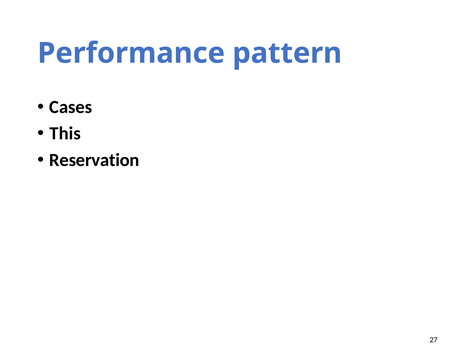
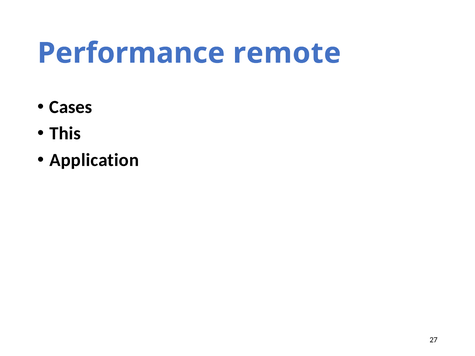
pattern: pattern -> remote
Reservation: Reservation -> Application
